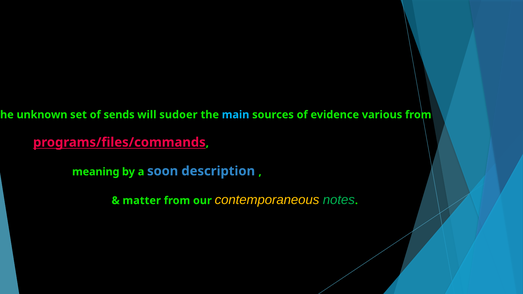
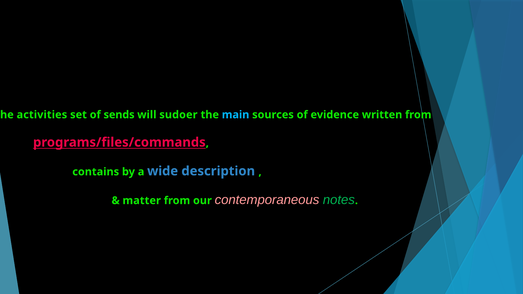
unknown: unknown -> activities
various: various -> written
meaning: meaning -> contains
soon: soon -> wide
contemporaneous colour: yellow -> pink
